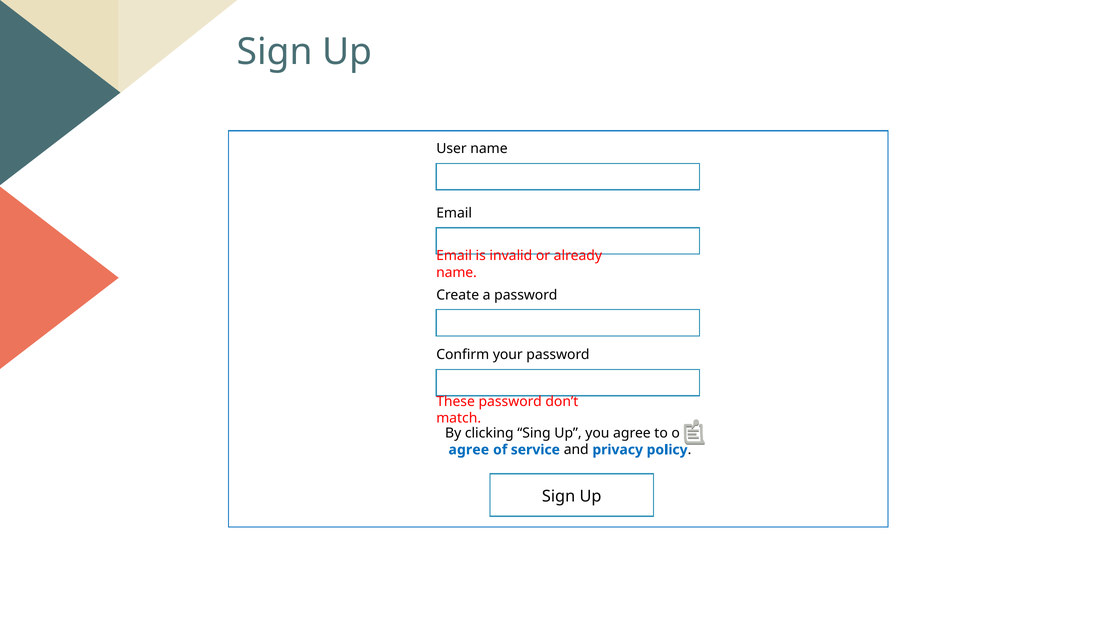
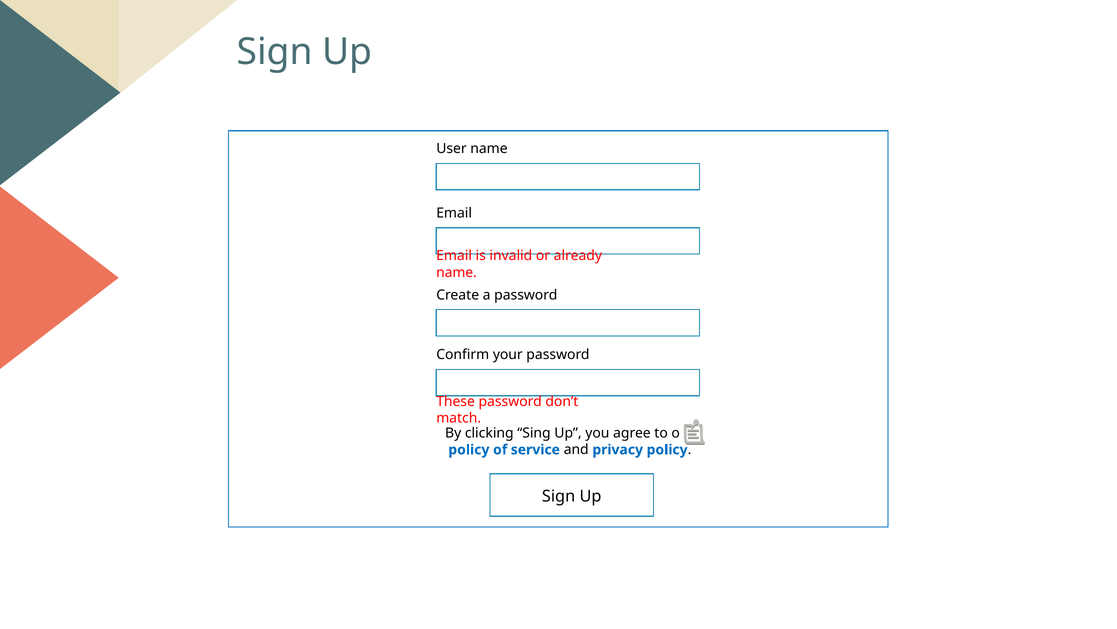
agree at (469, 449): agree -> policy
